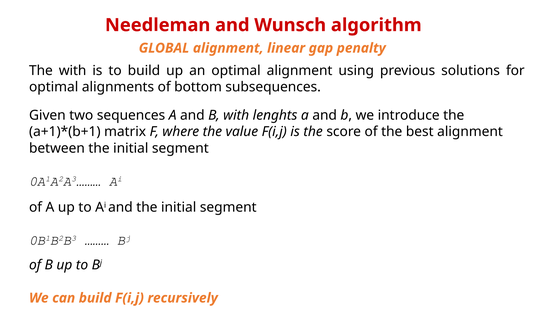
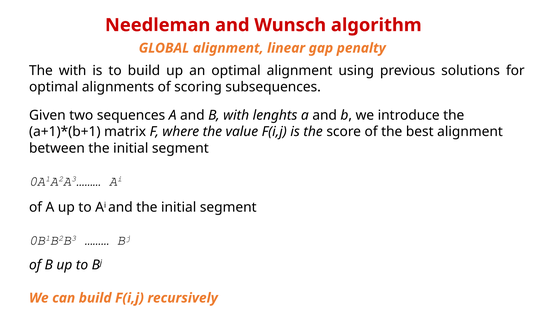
bottom: bottom -> scoring
